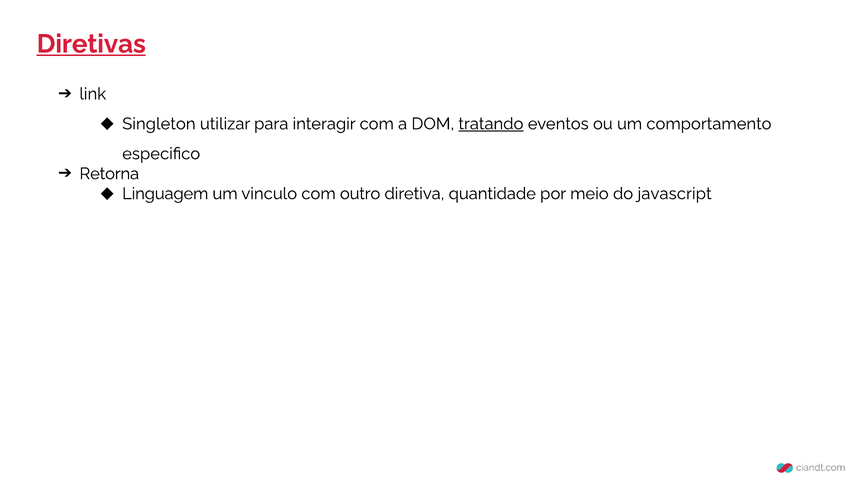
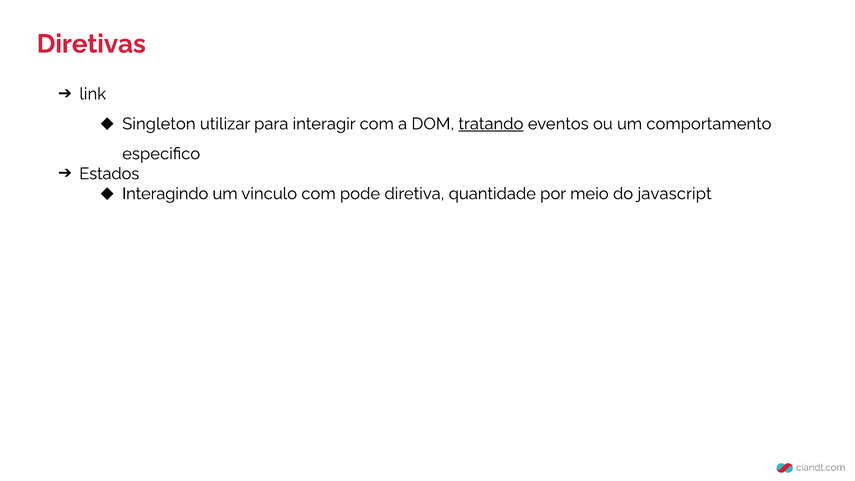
Diretivas underline: present -> none
Retorna: Retorna -> Estados
Linguagem: Linguagem -> Interagindo
outro: outro -> pode
